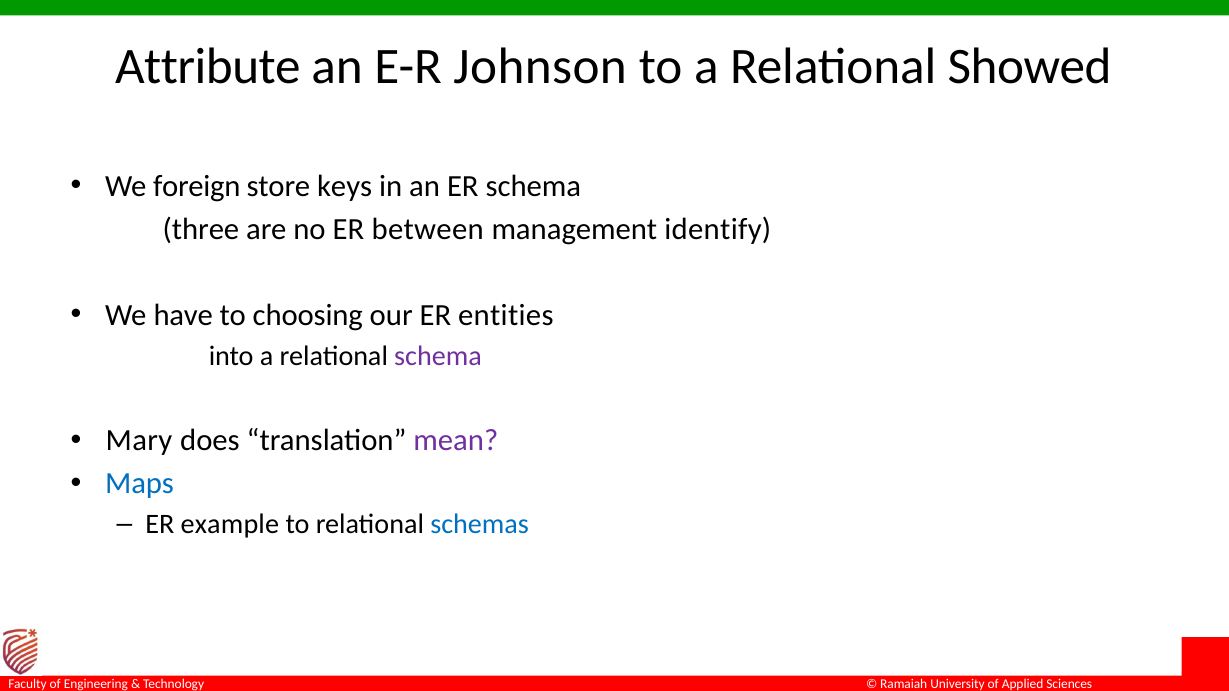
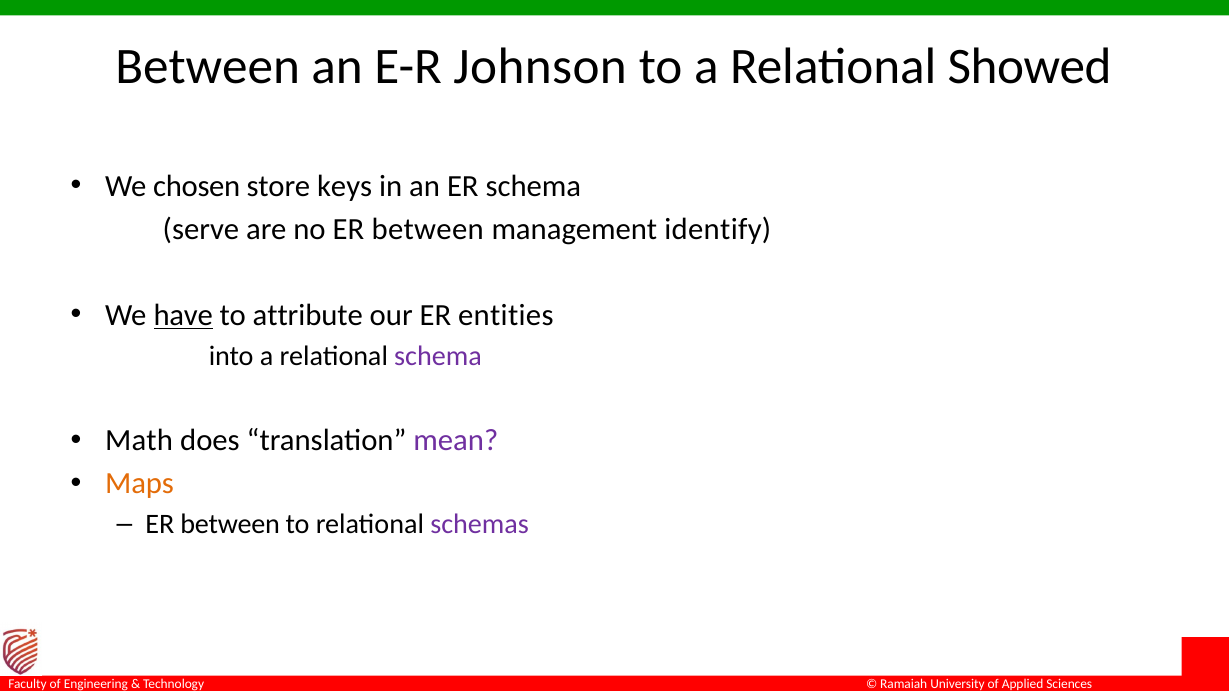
Attribute at (208, 67): Attribute -> Between
foreign: foreign -> chosen
three: three -> serve
have underline: none -> present
choosing: choosing -> attribute
Mary: Mary -> Math
Maps colour: blue -> orange
example at (230, 525): example -> between
schemas colour: blue -> purple
